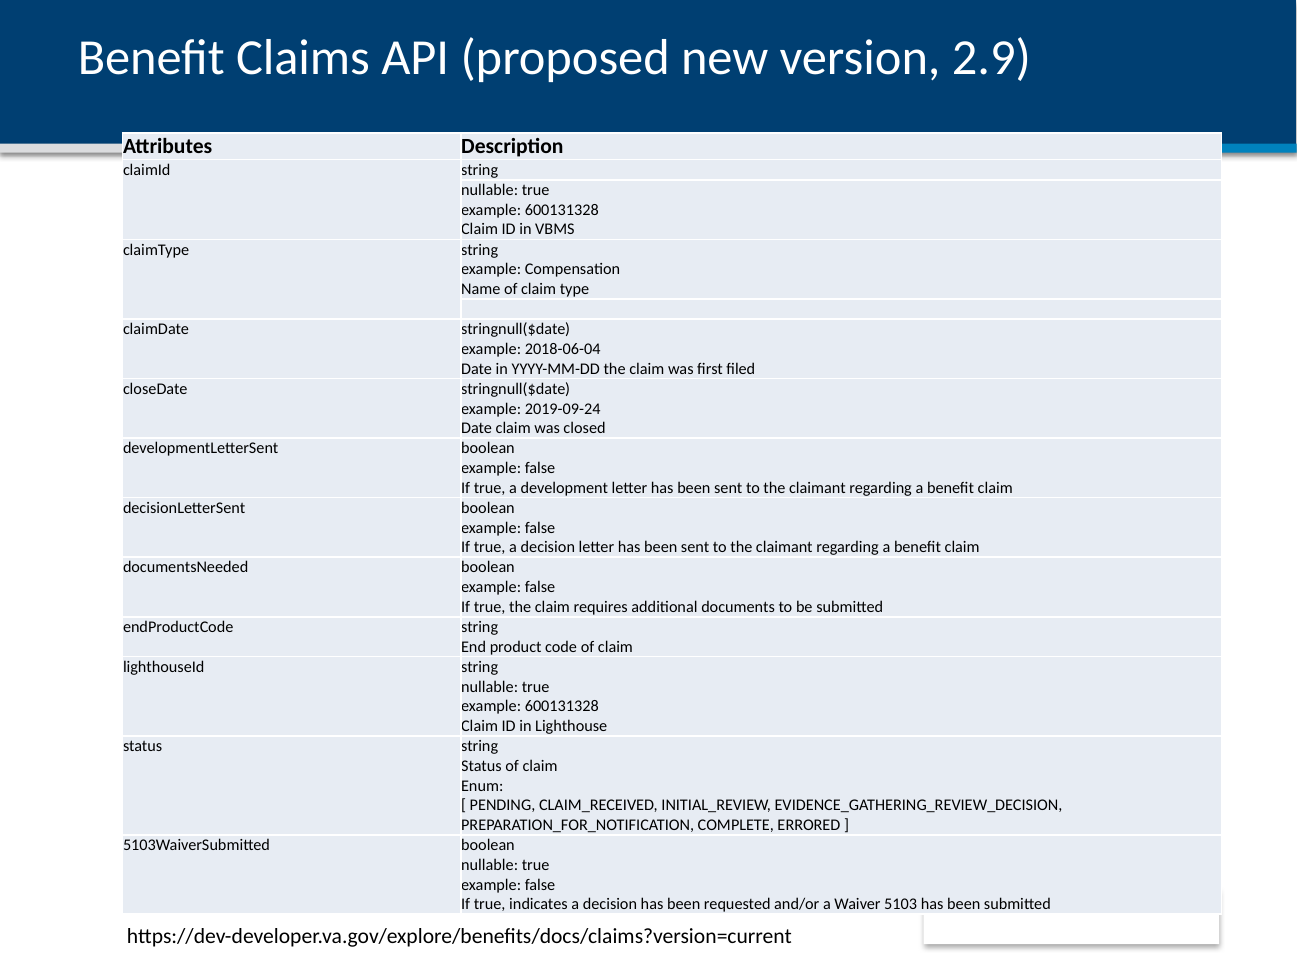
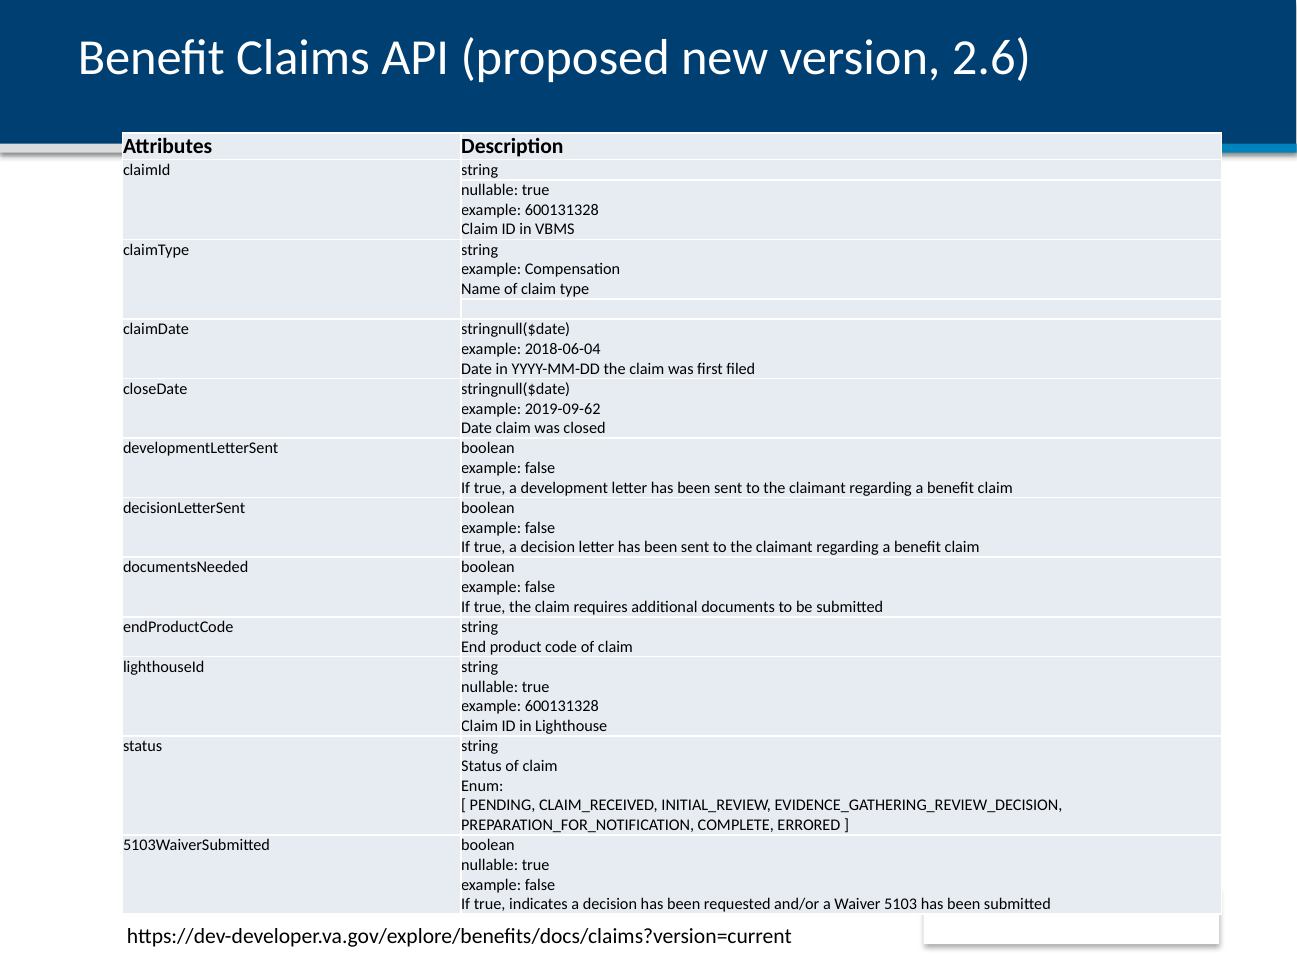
2.9: 2.9 -> 2.6
2019-09-24: 2019-09-24 -> 2019-09-62
